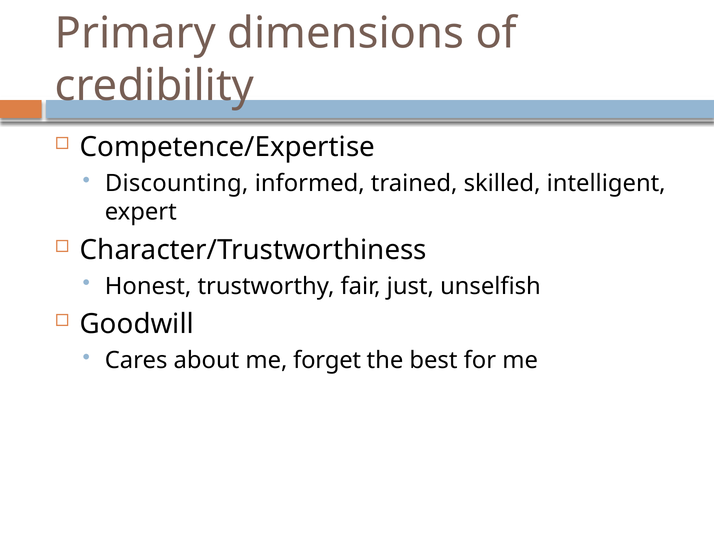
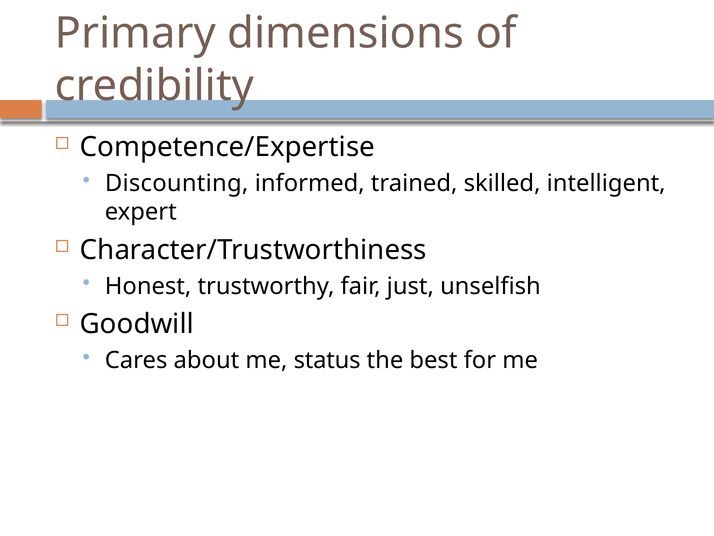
forget: forget -> status
